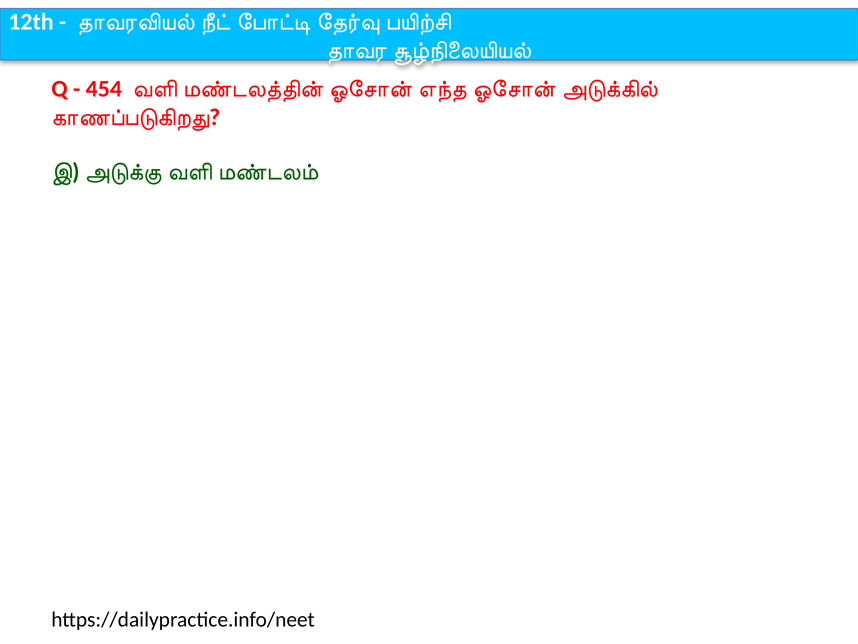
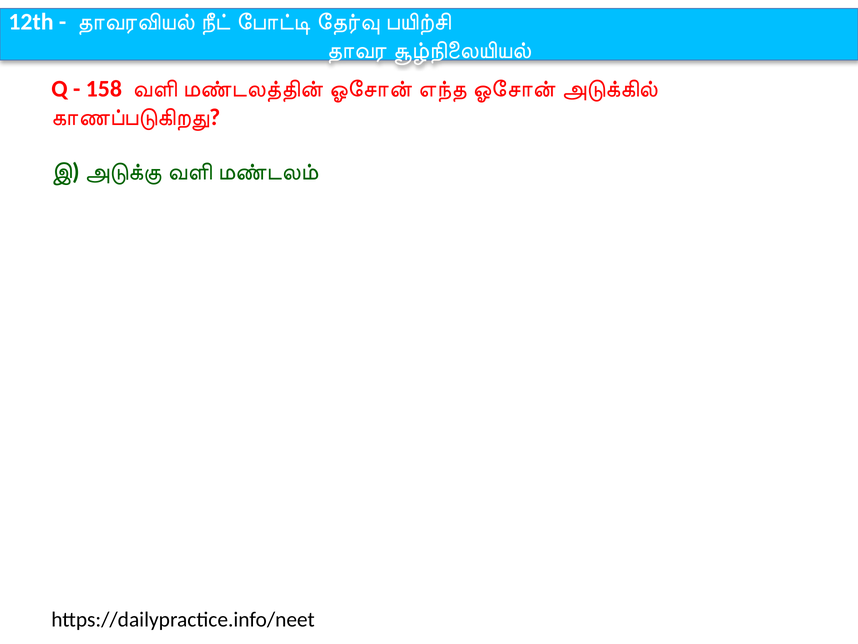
454: 454 -> 158
